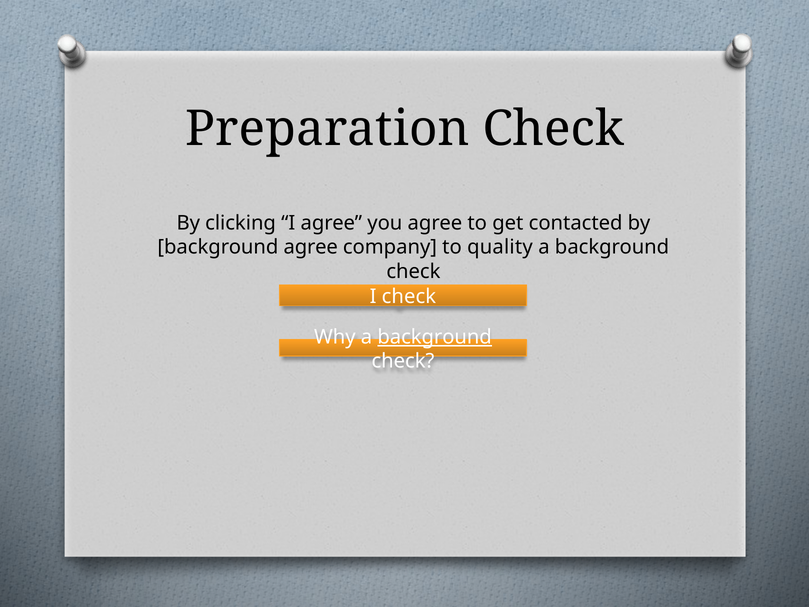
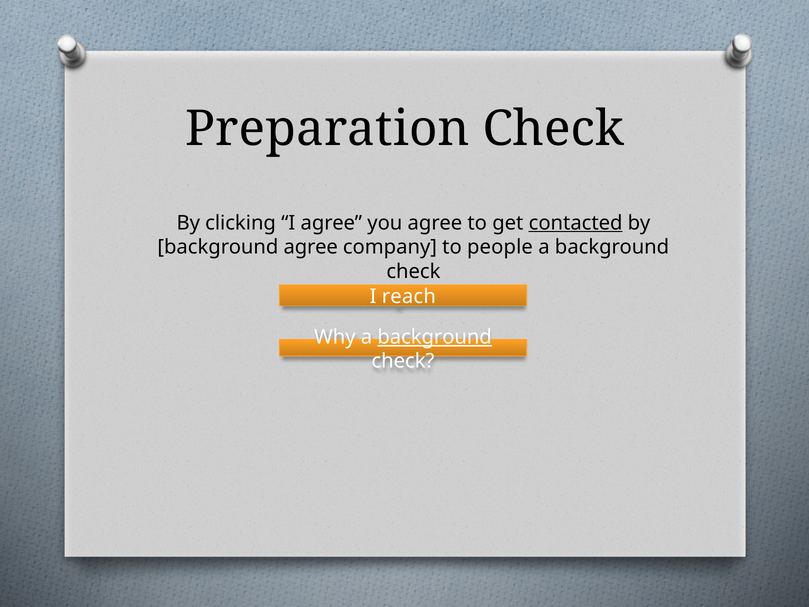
contacted underline: none -> present
quality: quality -> people
I check: check -> reach
